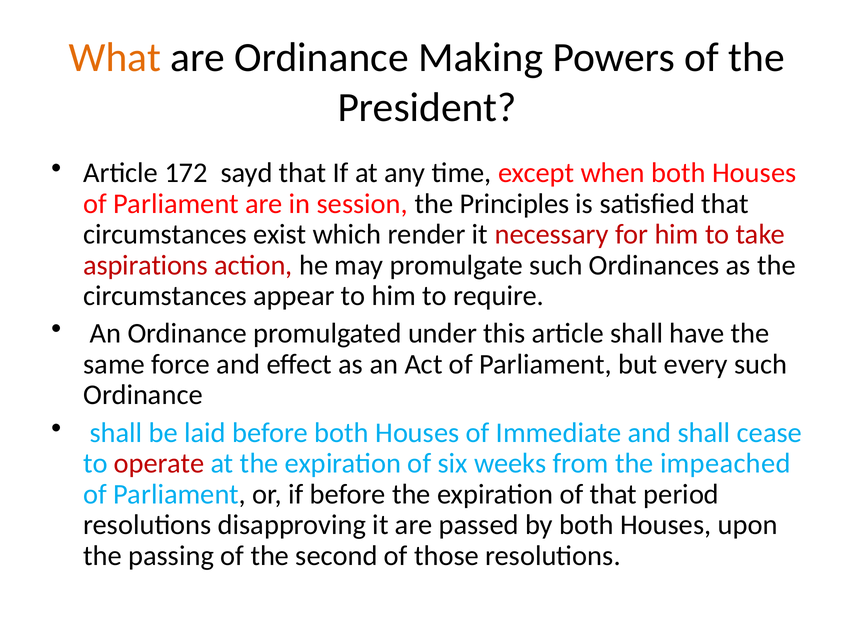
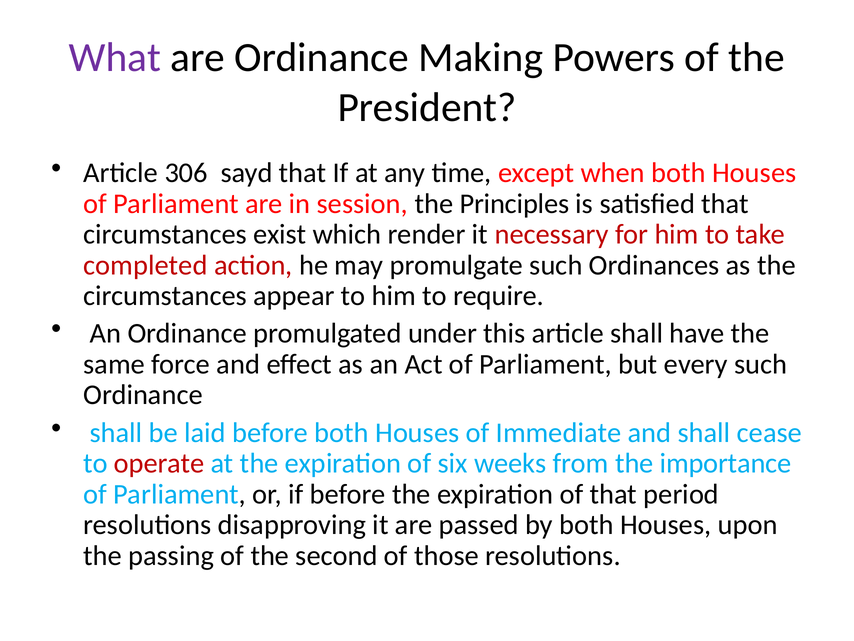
What colour: orange -> purple
172: 172 -> 306
aspirations: aspirations -> completed
impeached: impeached -> importance
